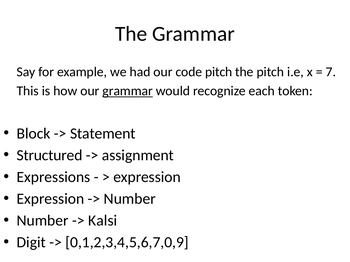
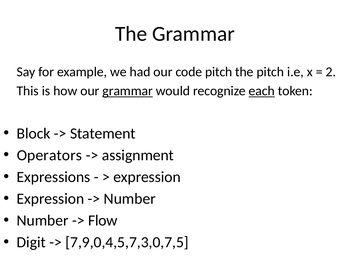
7: 7 -> 2
each underline: none -> present
Structured: Structured -> Operators
Kalsi: Kalsi -> Flow
0,1,2,3,4,5,6,7,0,9: 0,1,2,3,4,5,6,7,0,9 -> 7,9,0,4,5,7,3,0,7,5
